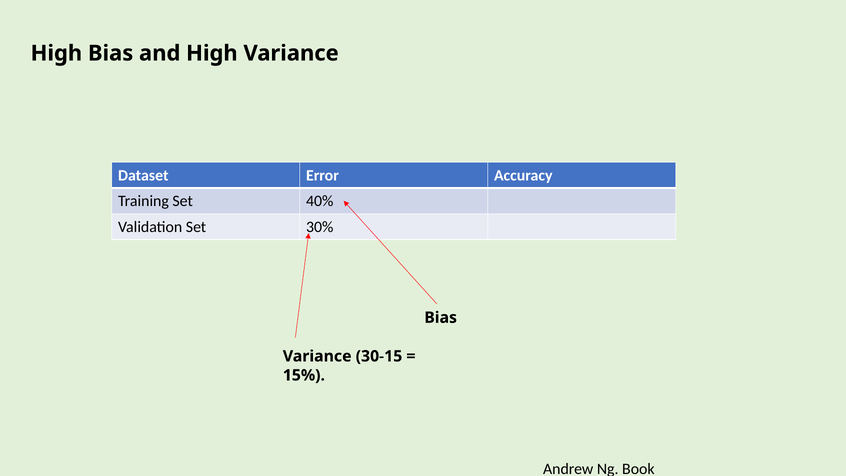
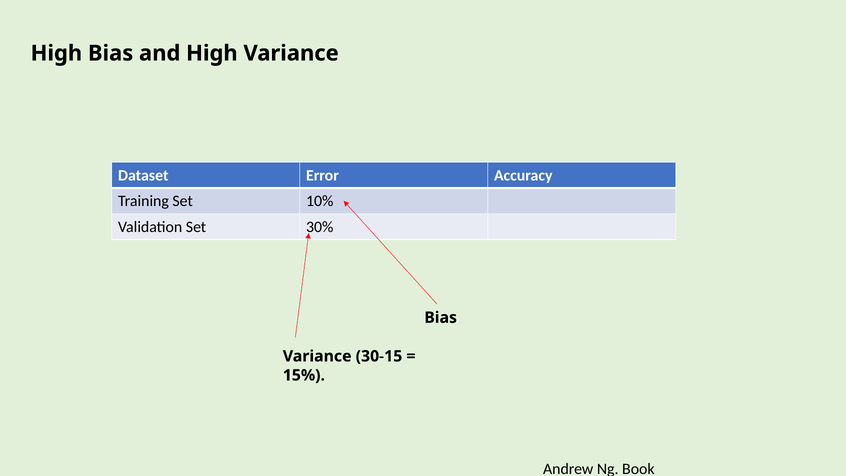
40%: 40% -> 10%
